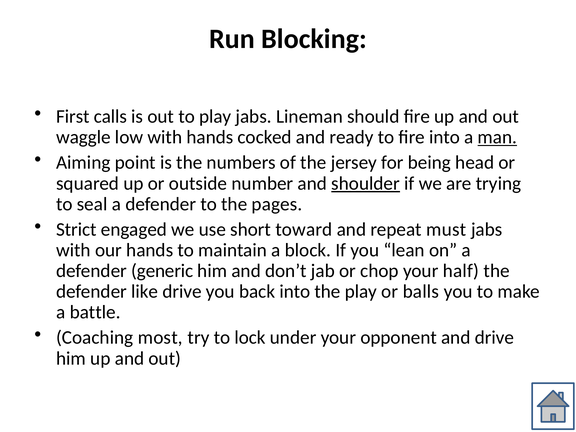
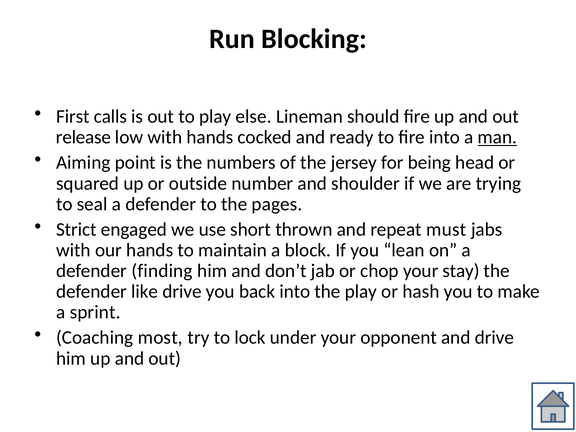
play jabs: jabs -> else
waggle: waggle -> release
shoulder underline: present -> none
toward: toward -> thrown
generic: generic -> finding
half: half -> stay
balls: balls -> hash
battle: battle -> sprint
